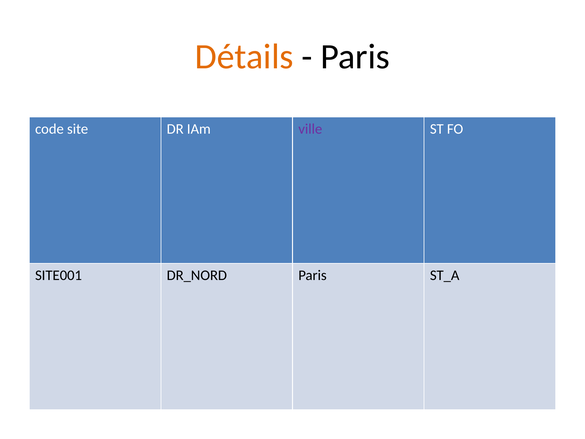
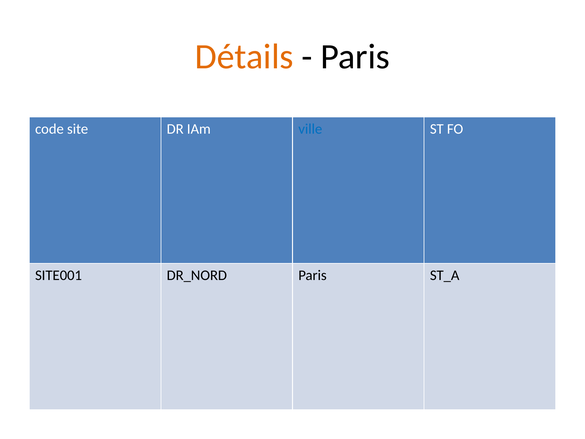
ville colour: purple -> blue
